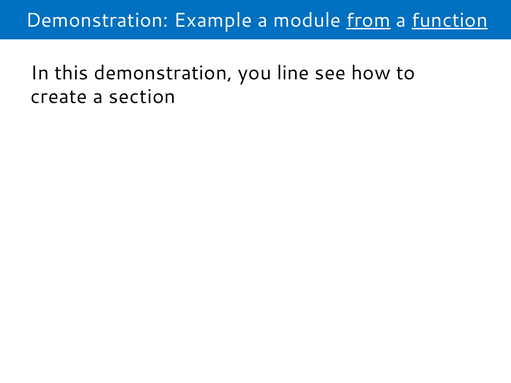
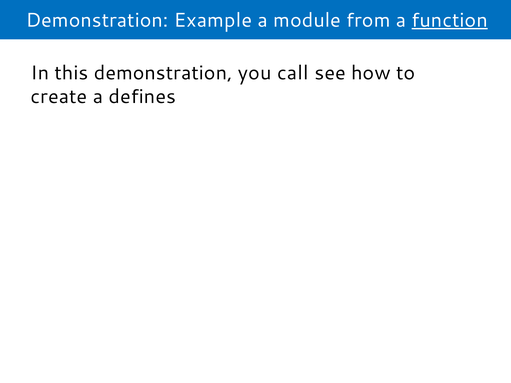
from underline: present -> none
line: line -> call
section: section -> defines
